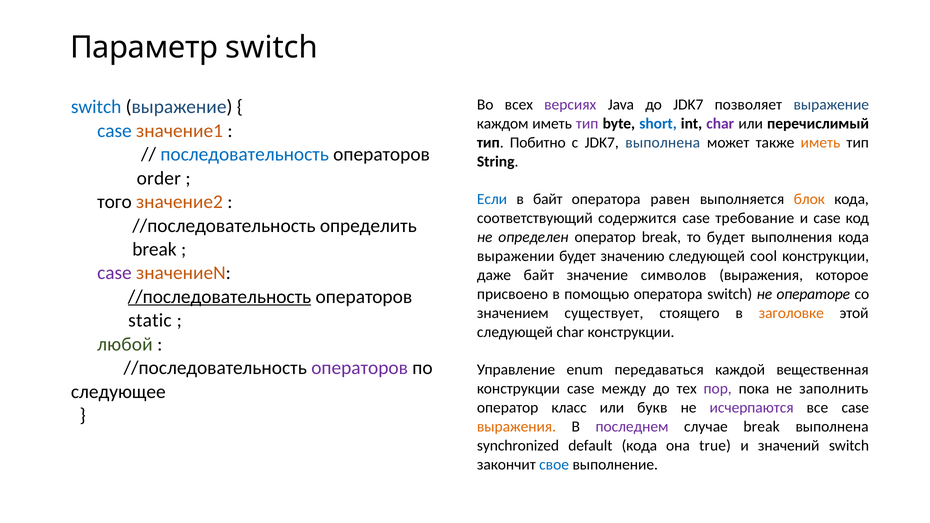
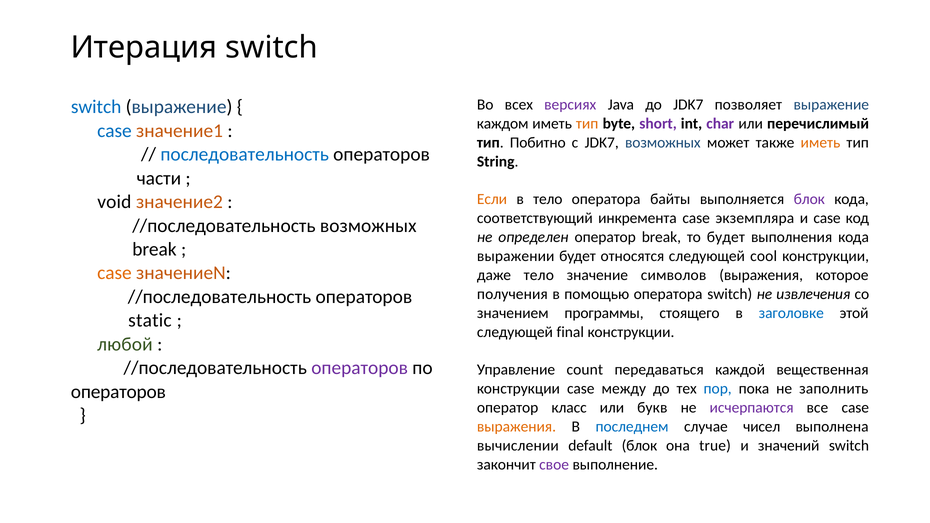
Параметр: Параметр -> Итерация
тип at (587, 124) colour: purple -> orange
short colour: blue -> purple
JDK7 выполнена: выполнена -> возможных
order: order -> части
Если colour: blue -> orange
в байт: байт -> тело
равен: равен -> байты
блок at (809, 199) colour: orange -> purple
того: того -> void
содержится: содержится -> инкремента
требование: требование -> экземпляра
//последовательность определить: определить -> возможных
значению: значению -> относятся
case at (114, 273) colour: purple -> orange
даже байт: байт -> тело
присвоено: присвоено -> получения
операторе: операторе -> извлечения
//последовательность at (220, 297) underline: present -> none
существует: существует -> программы
заголовке colour: orange -> blue
следующей char: char -> final
enum: enum -> count
пор colour: purple -> blue
следующее at (118, 392): следующее -> операторов
последнем colour: purple -> blue
случае break: break -> чисел
synchronized: synchronized -> вычислении
default кода: кода -> блок
свое colour: blue -> purple
